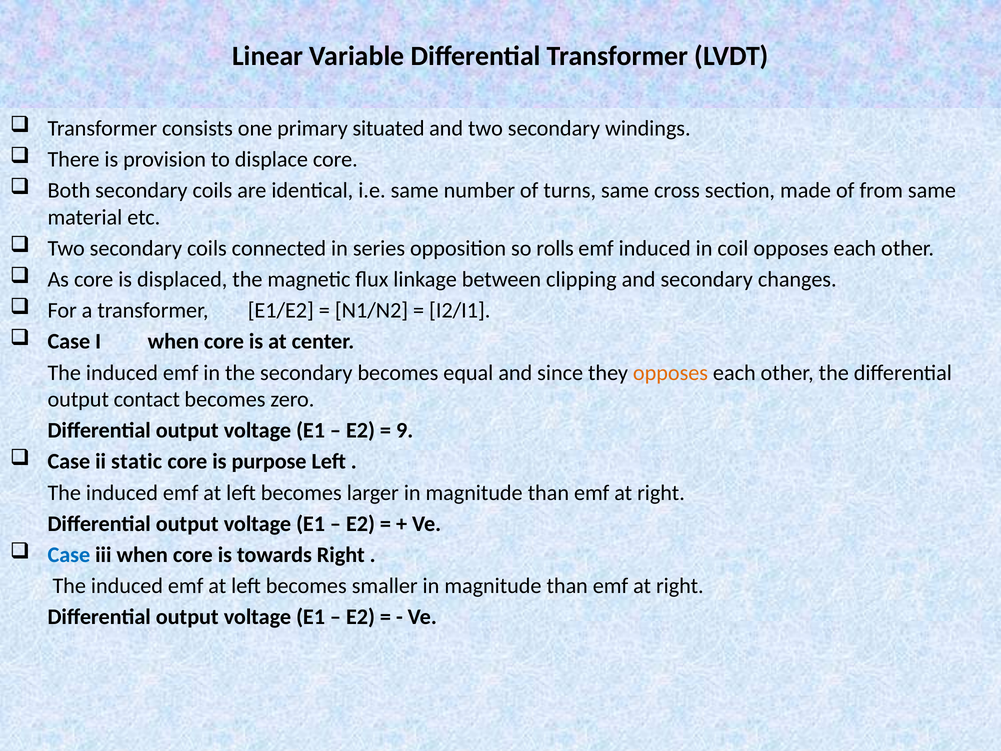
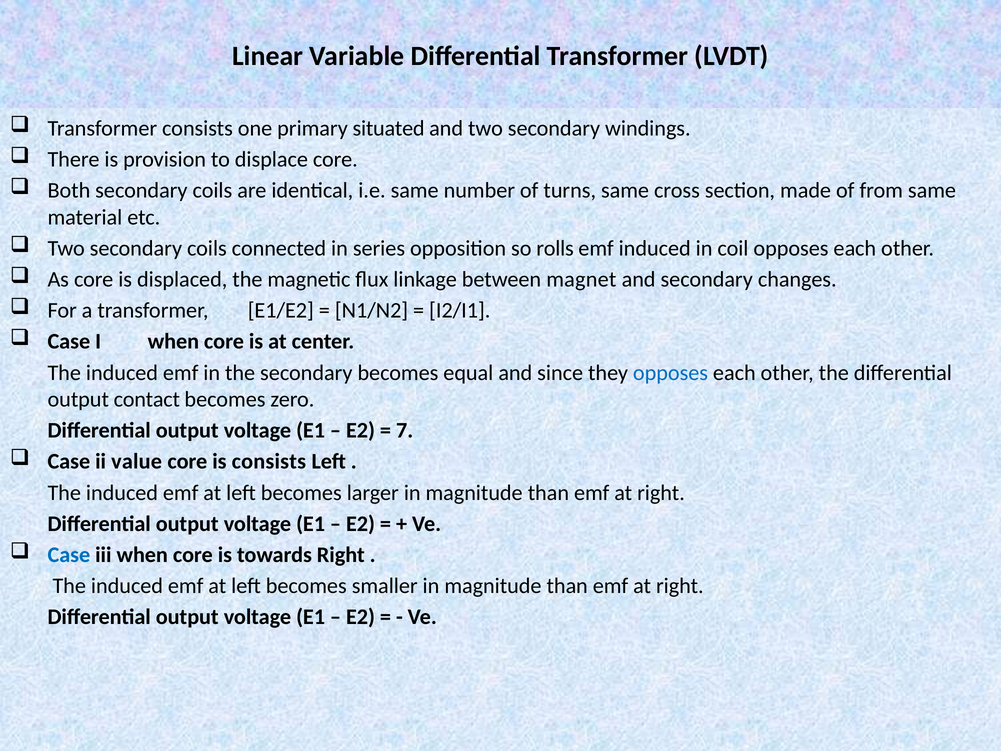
clipping: clipping -> magnet
opposes at (670, 373) colour: orange -> blue
9: 9 -> 7
static: static -> value
is purpose: purpose -> consists
